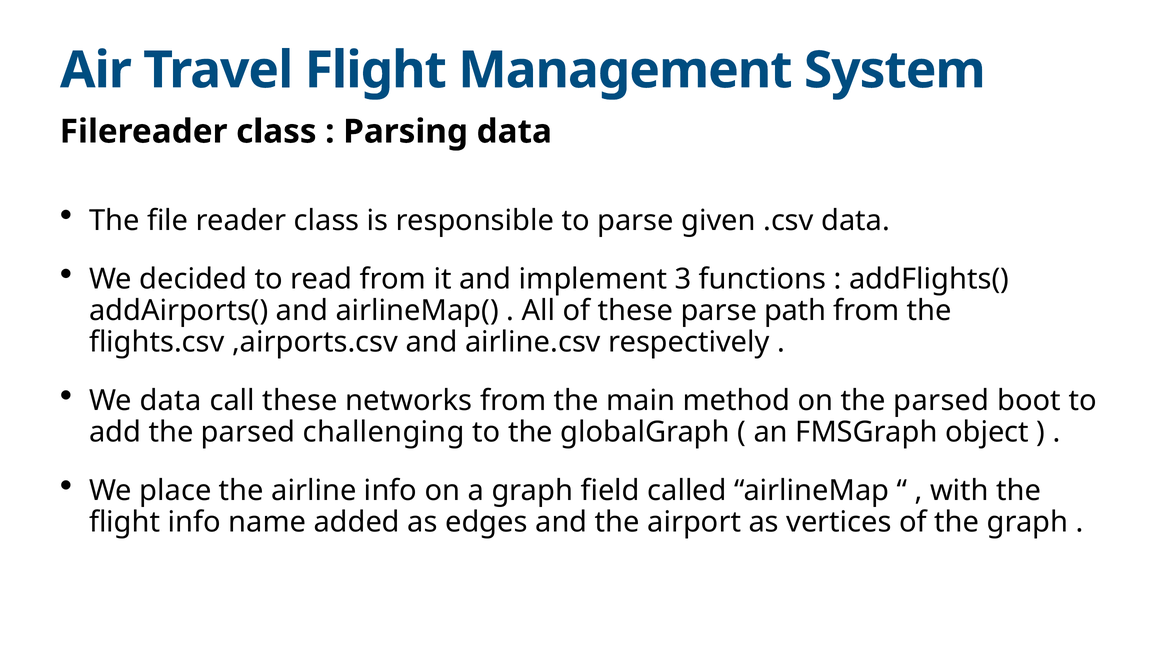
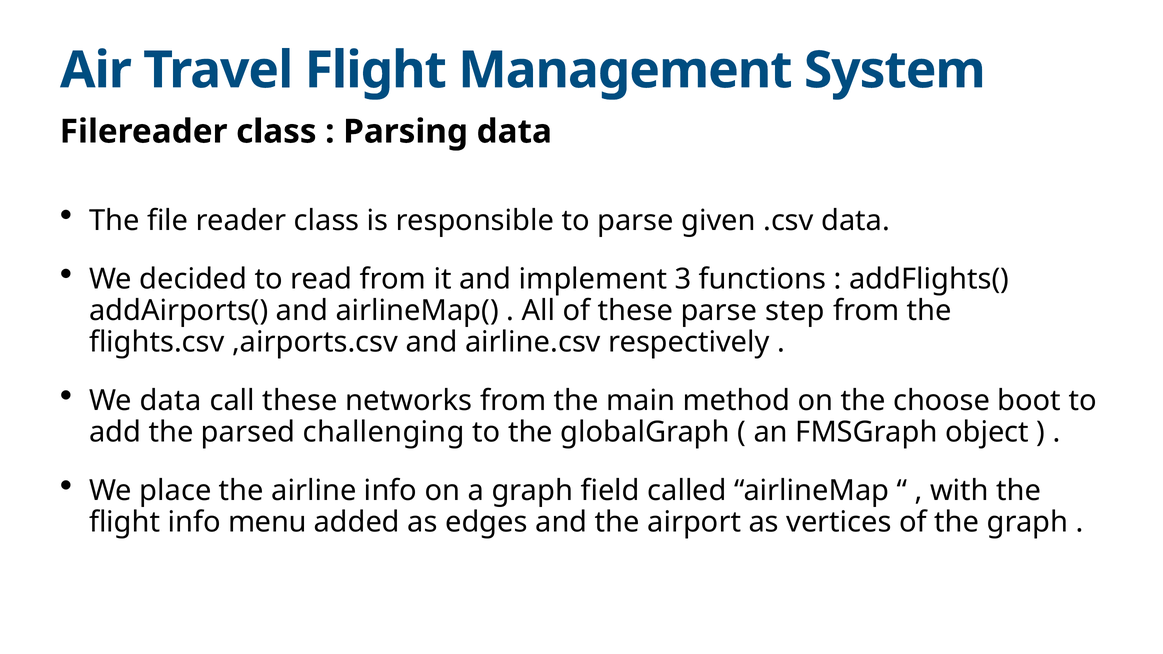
path: path -> step
on the parsed: parsed -> choose
name: name -> menu
